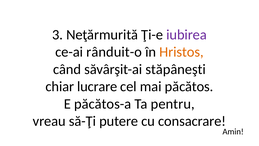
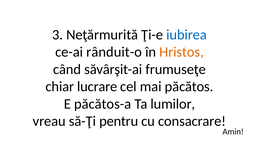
iubirea colour: purple -> blue
stăpâneşti: stăpâneşti -> frumuseţe
pentru: pentru -> lumilor
putere: putere -> pentru
